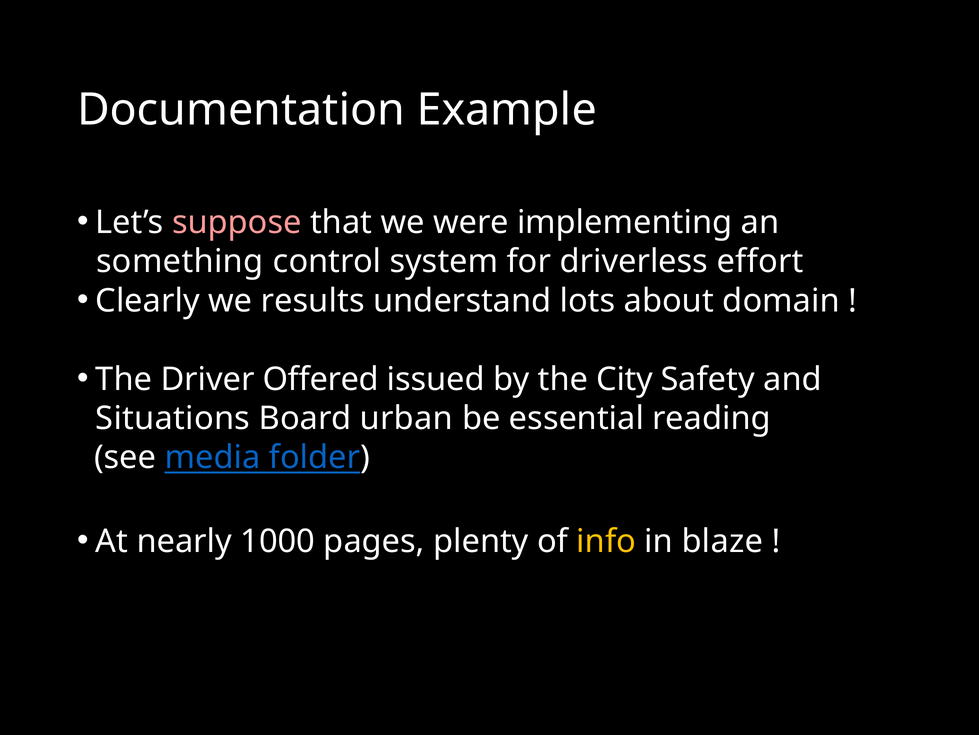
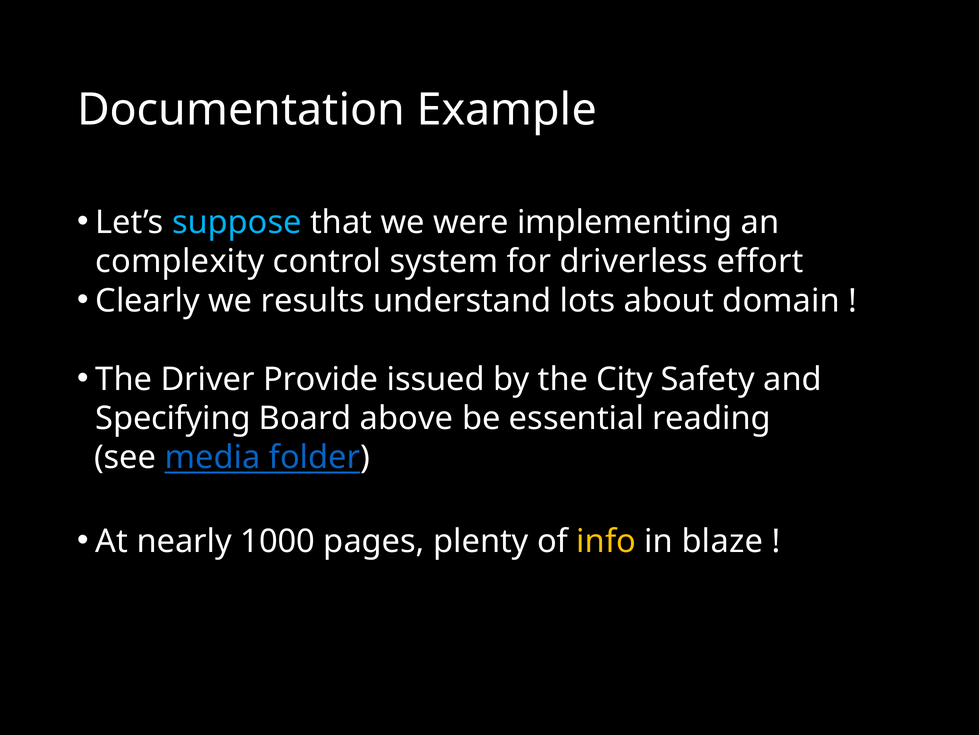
suppose colour: pink -> light blue
something: something -> complexity
Offered: Offered -> Provide
Situations: Situations -> Specifying
urban: urban -> above
